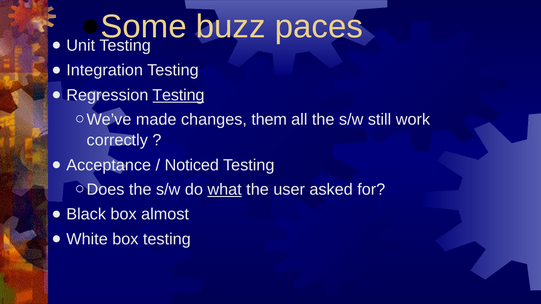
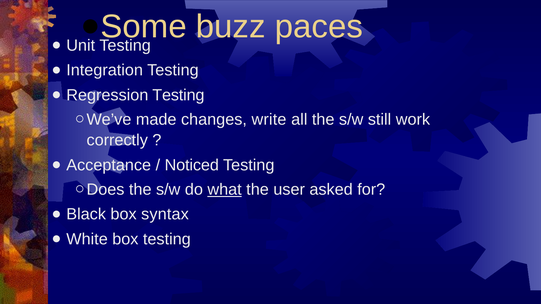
Testing at (178, 95) underline: present -> none
them: them -> write
almost: almost -> syntax
